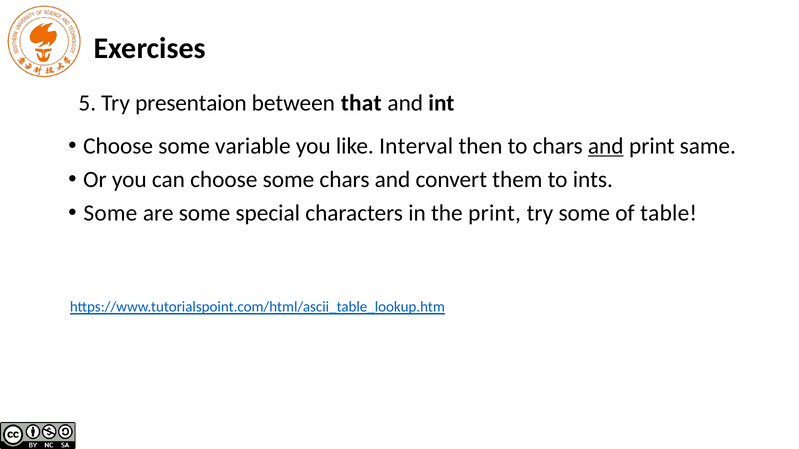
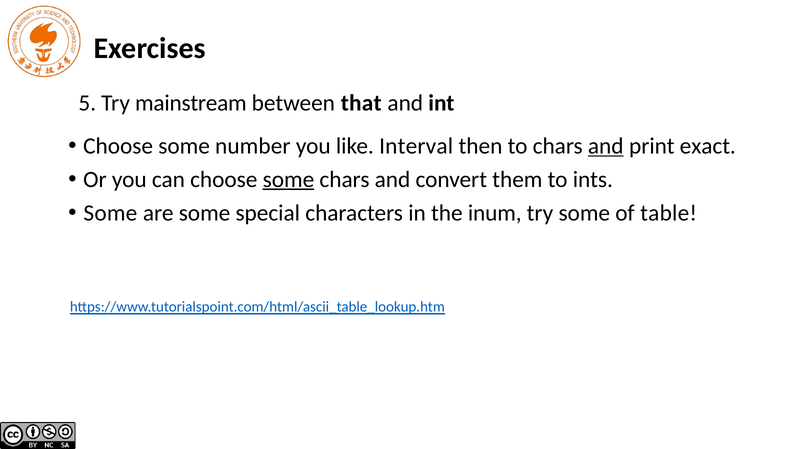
presentaion: presentaion -> mainstream
variable: variable -> number
same: same -> exact
some at (288, 180) underline: none -> present
the print: print -> inum
